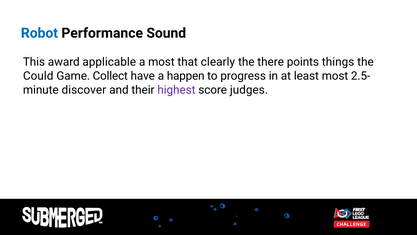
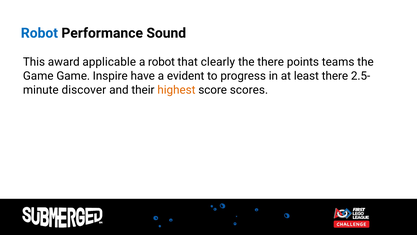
a most: most -> robot
things: things -> teams
Could at (38, 76): Could -> Game
Collect: Collect -> Inspire
happen: happen -> evident
least most: most -> there
highest colour: purple -> orange
judges: judges -> scores
